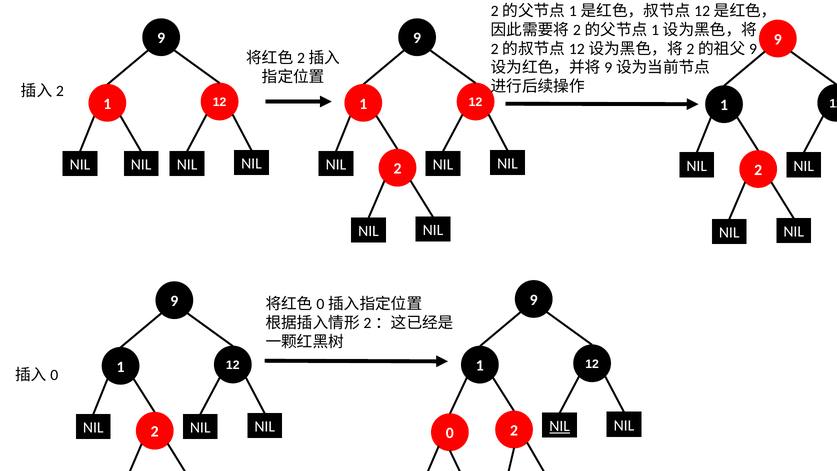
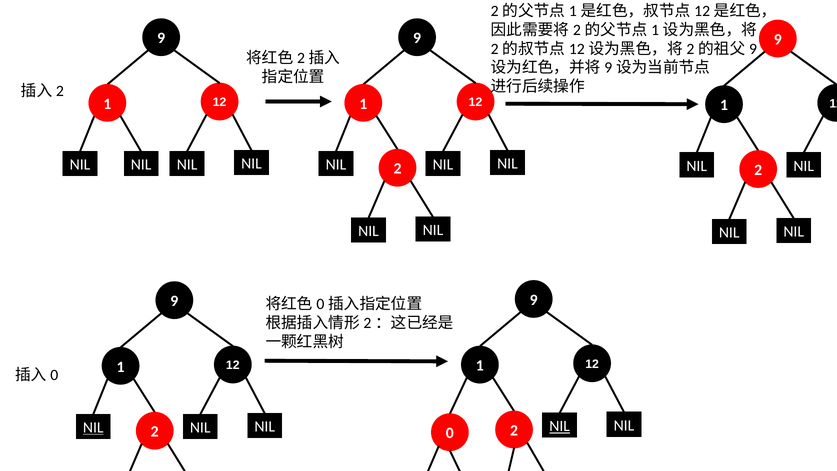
NIL at (93, 427) underline: none -> present
